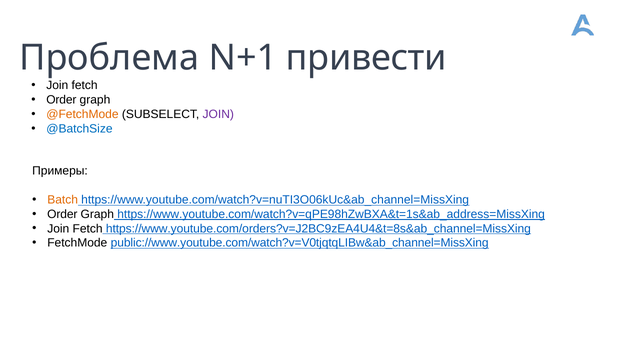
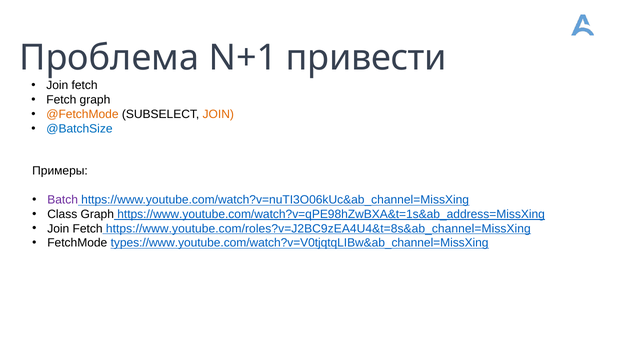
Order at (61, 100): Order -> Fetch
JOIN at (218, 114) colour: purple -> orange
Batch colour: orange -> purple
Order at (62, 215): Order -> Class
https://www.youtube.com/orders?v=J2BC9zEA4U4&t=8s&ab_channel=MissXing: https://www.youtube.com/orders?v=J2BC9zEA4U4&t=8s&ab_channel=MissXing -> https://www.youtube.com/roles?v=J2BC9zEA4U4&t=8s&ab_channel=MissXing
public://www.youtube.com/watch?v=V0tjqtqLIBw&ab_channel=MissXing: public://www.youtube.com/watch?v=V0tjqtqLIBw&ab_channel=MissXing -> types://www.youtube.com/watch?v=V0tjqtqLIBw&ab_channel=MissXing
